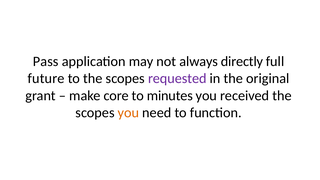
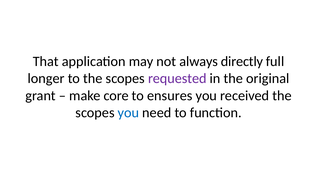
Pass: Pass -> That
future: future -> longer
minutes: minutes -> ensures
you at (128, 113) colour: orange -> blue
